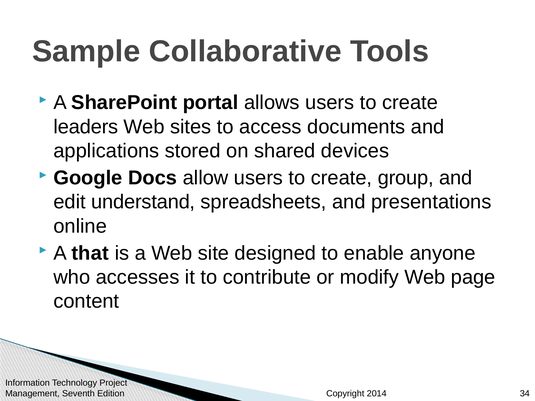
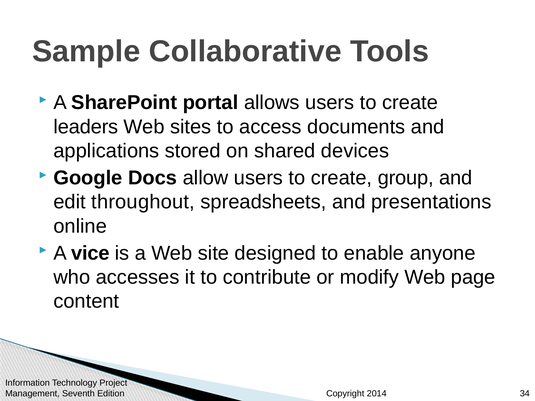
understand: understand -> throughout
that: that -> vice
